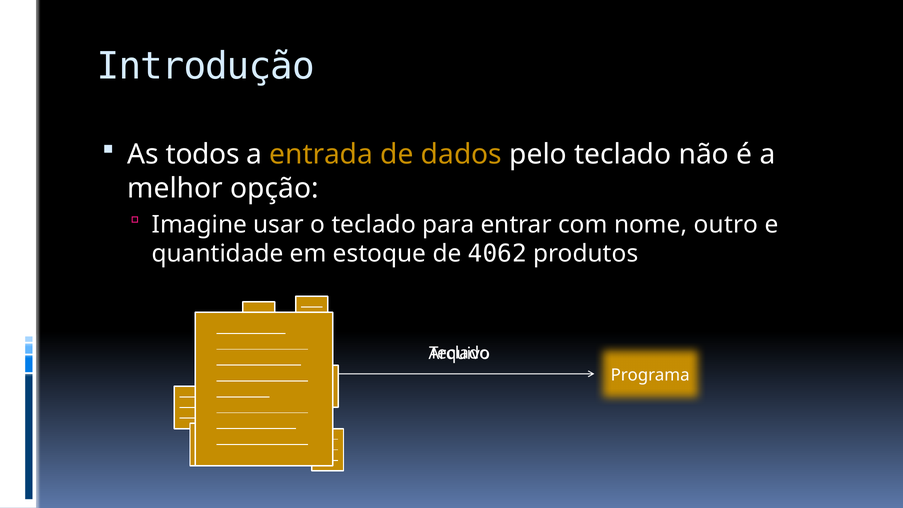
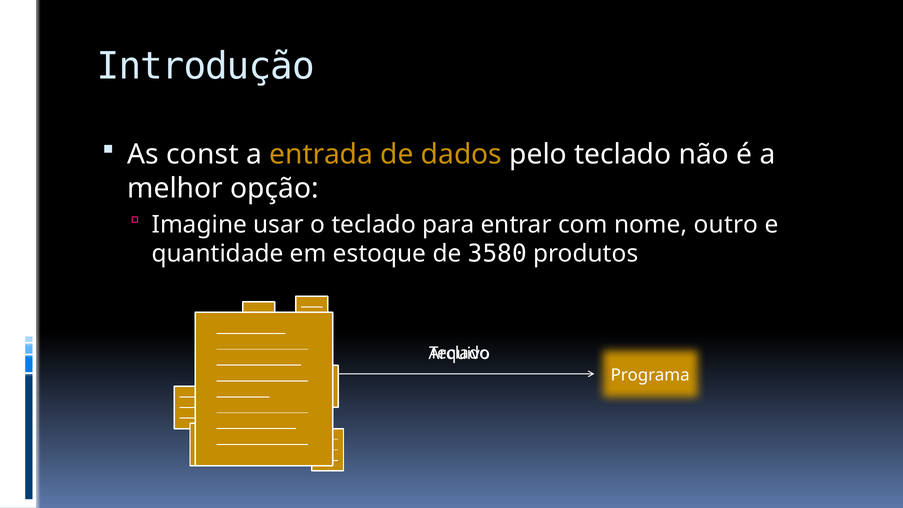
todos: todos -> const
4062: 4062 -> 3580
